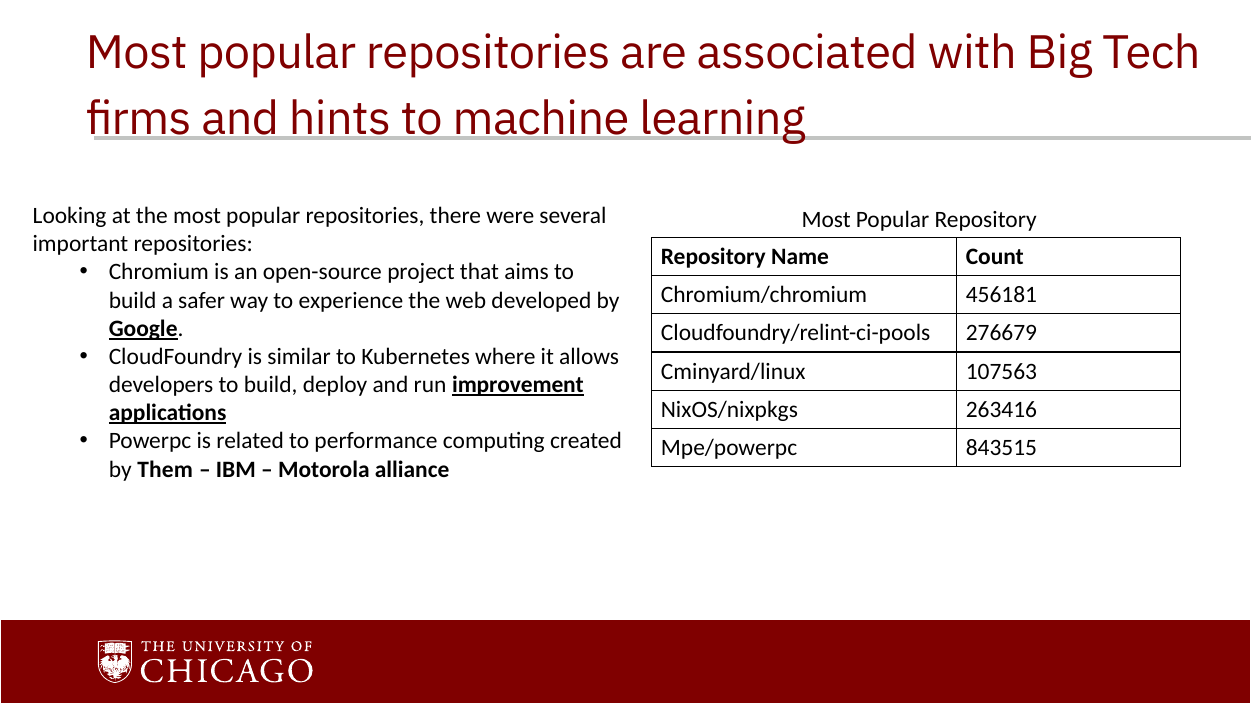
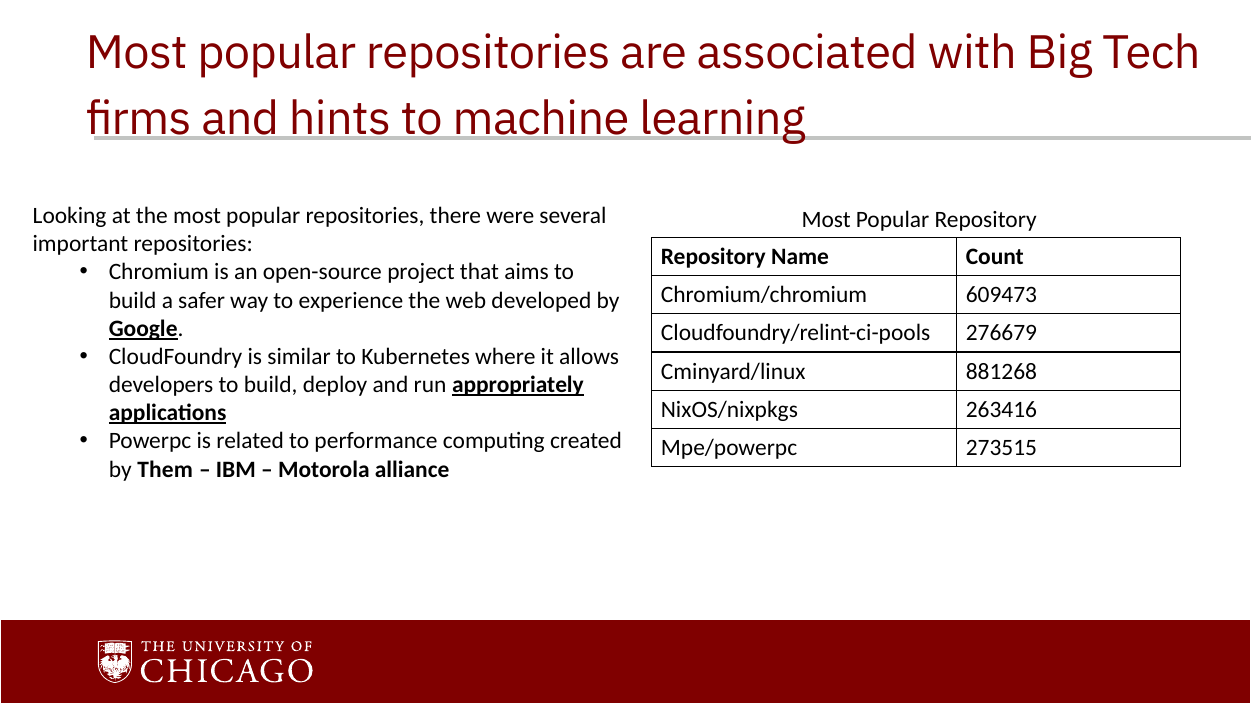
456181: 456181 -> 609473
107563: 107563 -> 881268
improvement: improvement -> appropriately
843515: 843515 -> 273515
